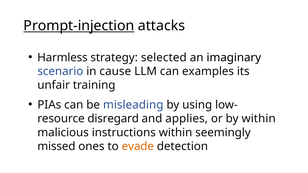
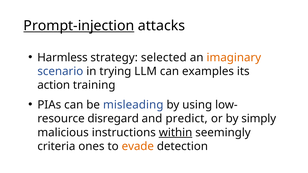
imaginary colour: black -> orange
cause: cause -> trying
unfair: unfair -> action
applies: applies -> predict
by within: within -> simply
within at (176, 133) underline: none -> present
missed: missed -> criteria
